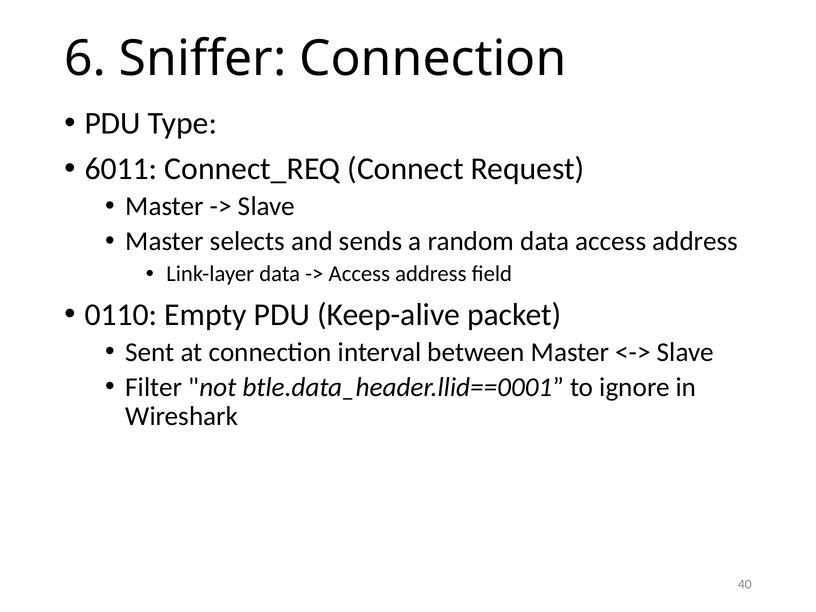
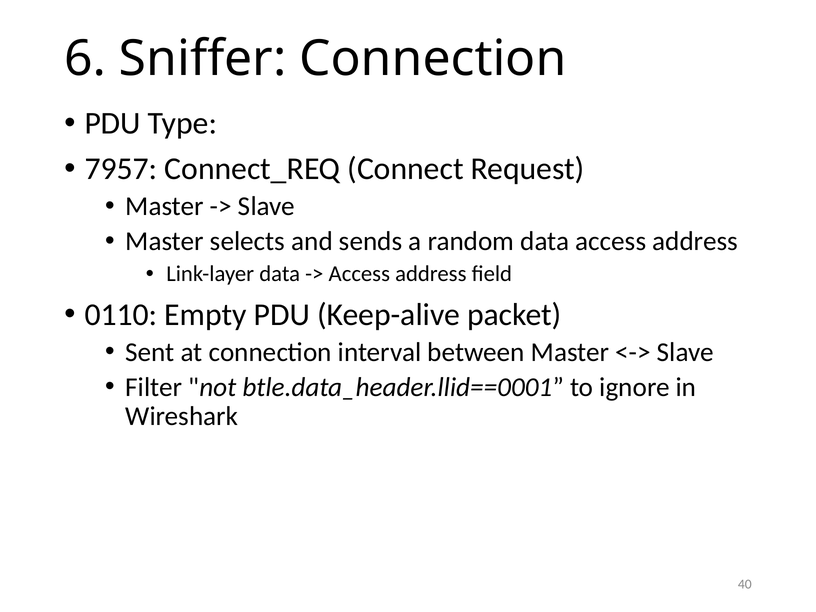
6011: 6011 -> 7957
